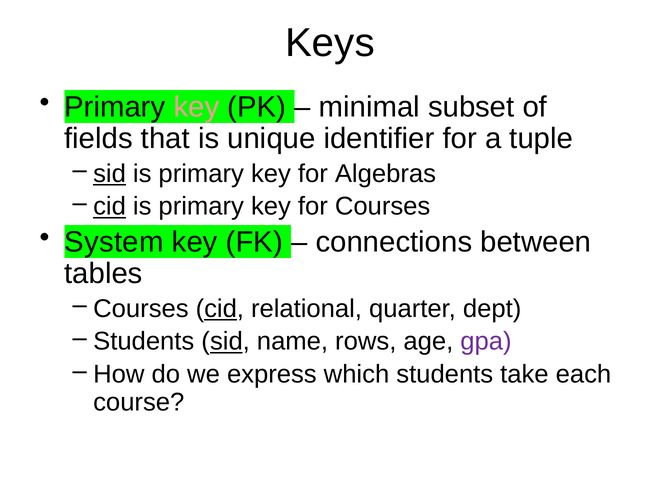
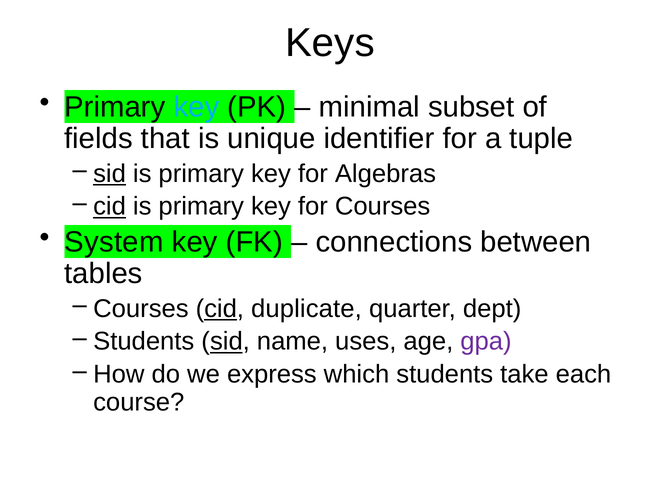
key at (196, 107) colour: pink -> light blue
relational: relational -> duplicate
rows: rows -> uses
